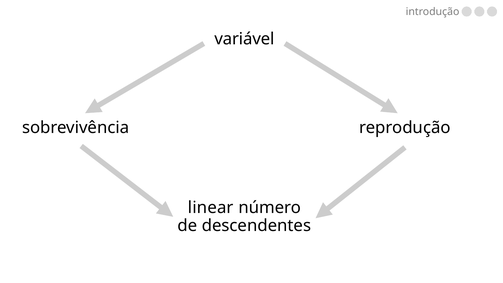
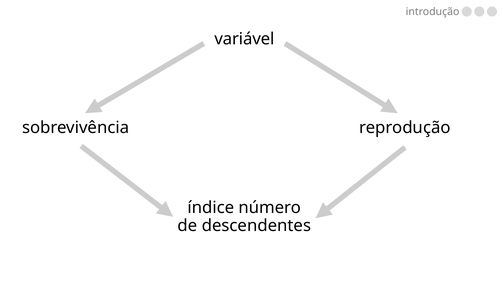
linear: linear -> índice
